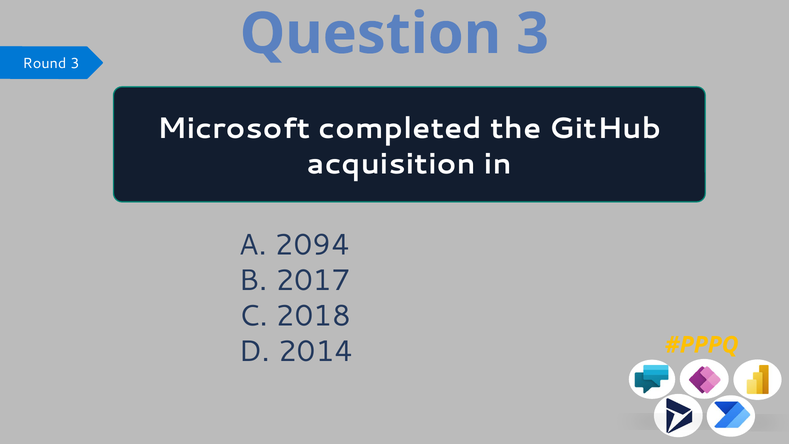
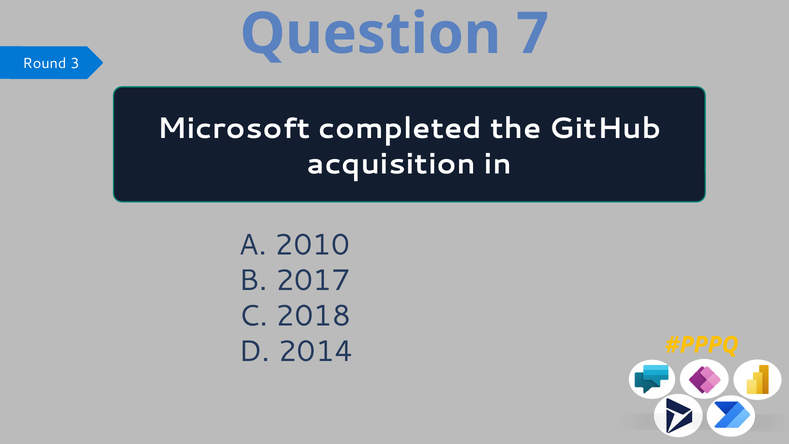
Question 3: 3 -> 7
2094: 2094 -> 2010
